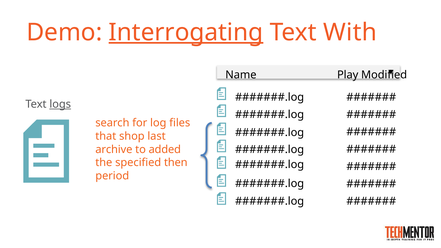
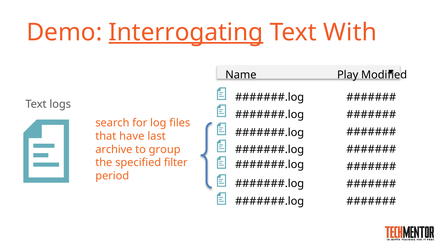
logs underline: present -> none
shop: shop -> have
added: added -> group
then: then -> filter
